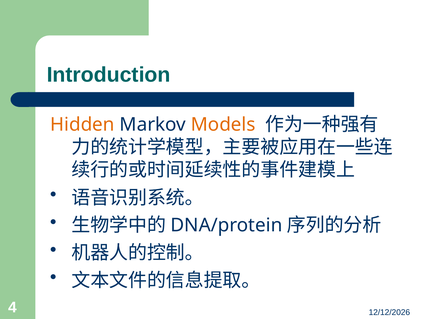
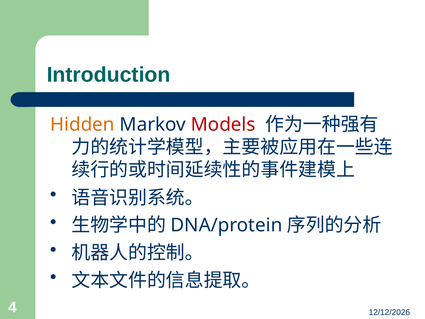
Models colour: orange -> red
